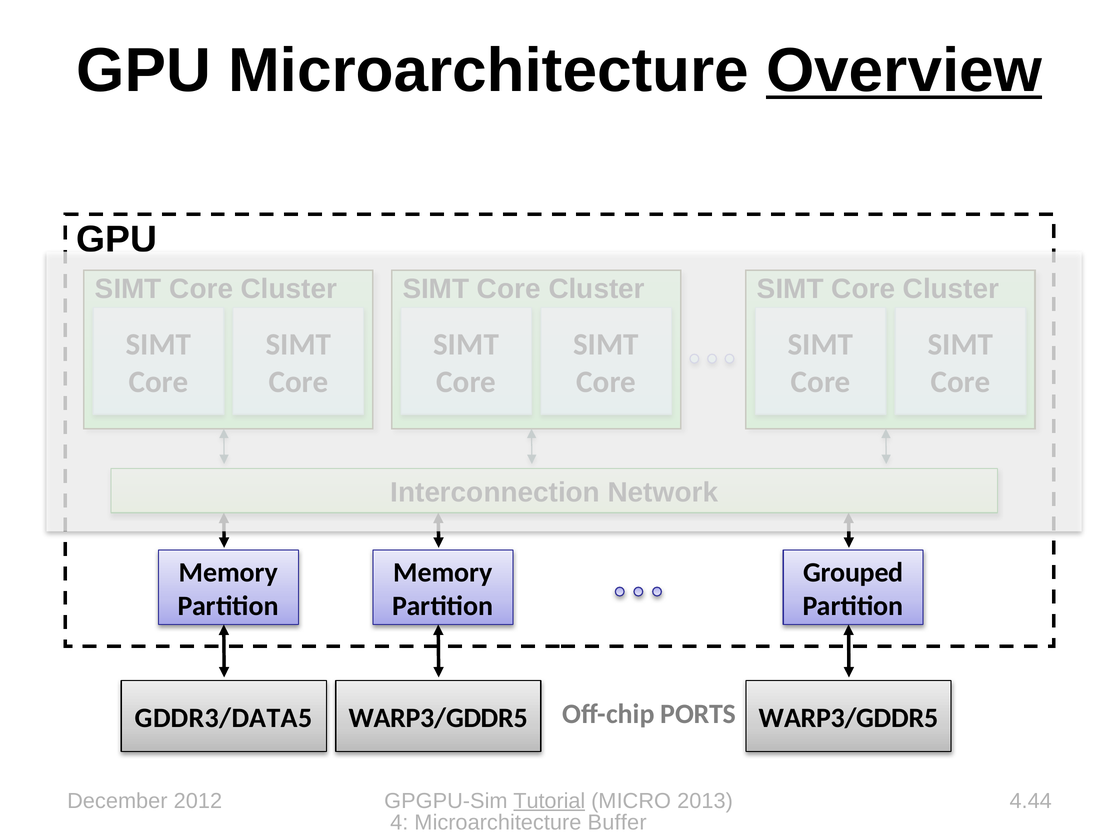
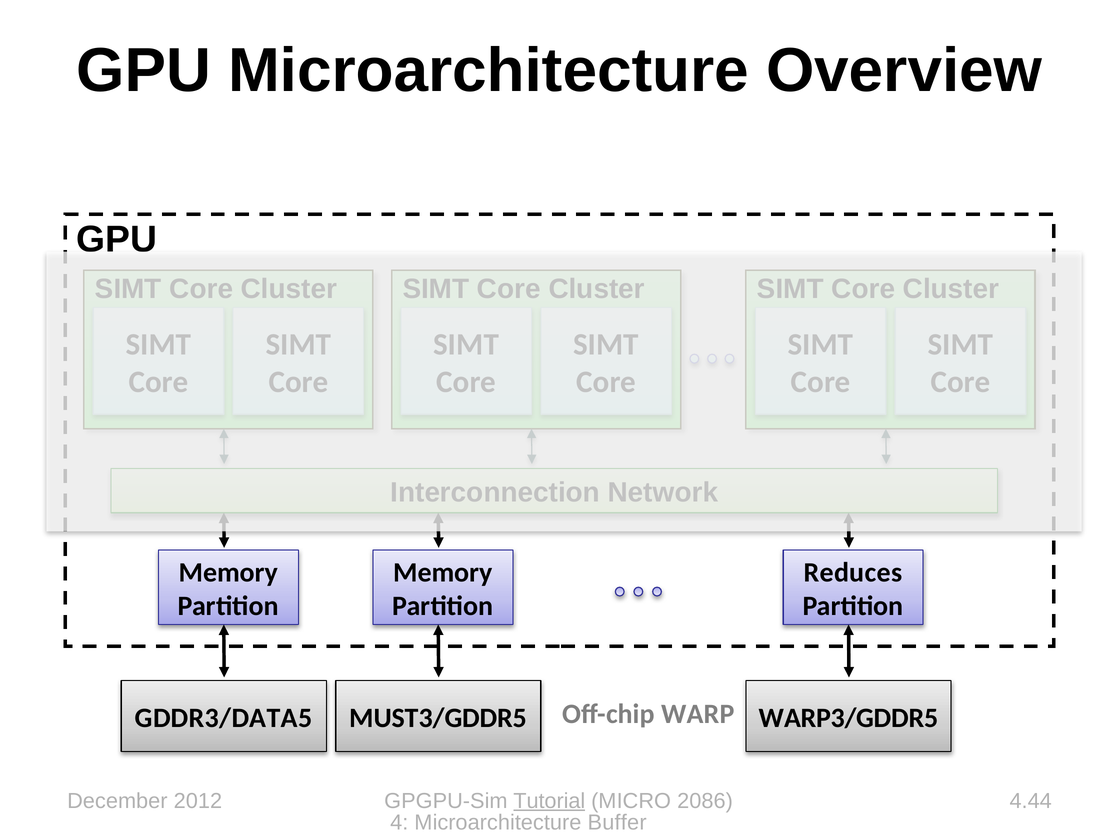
Overview underline: present -> none
Grouped: Grouped -> Reduces
WARP3/GDDR5 at (438, 718): WARP3/GDDR5 -> MUST3/GDDR5
PORTS: PORTS -> WARP
2013: 2013 -> 2086
